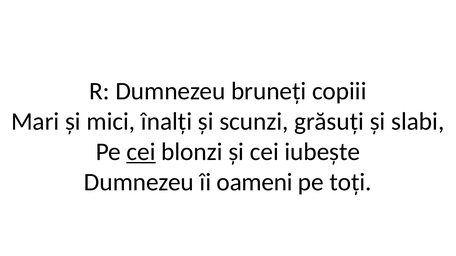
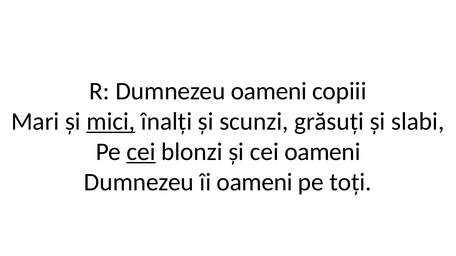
Dumnezeu bruneți: bruneți -> oameni
mici underline: none -> present
cei iubește: iubește -> oameni
